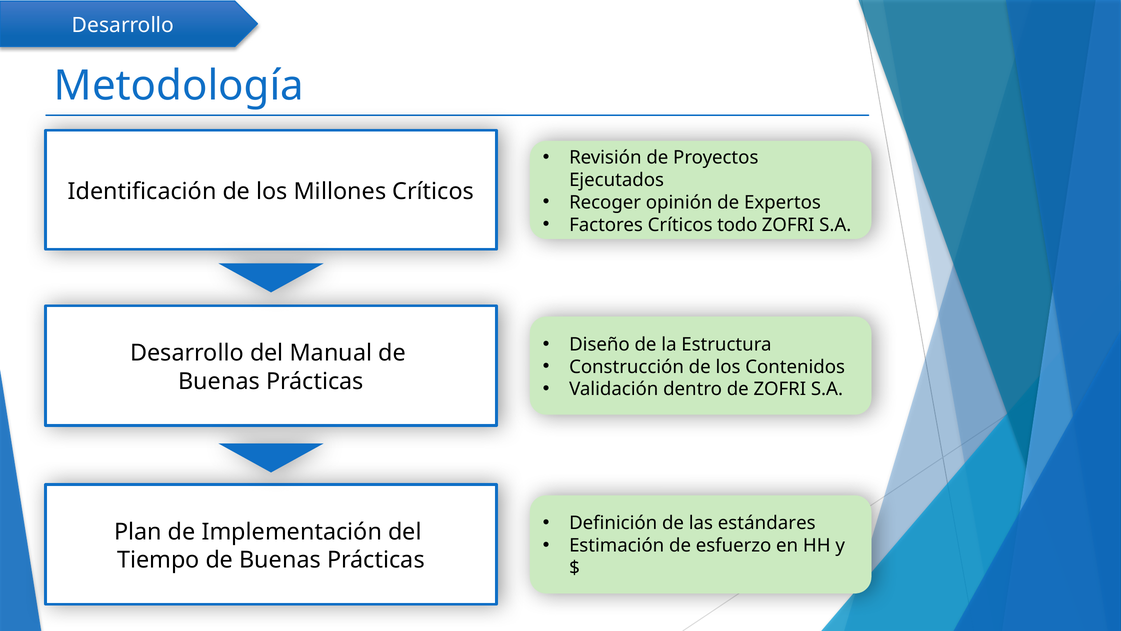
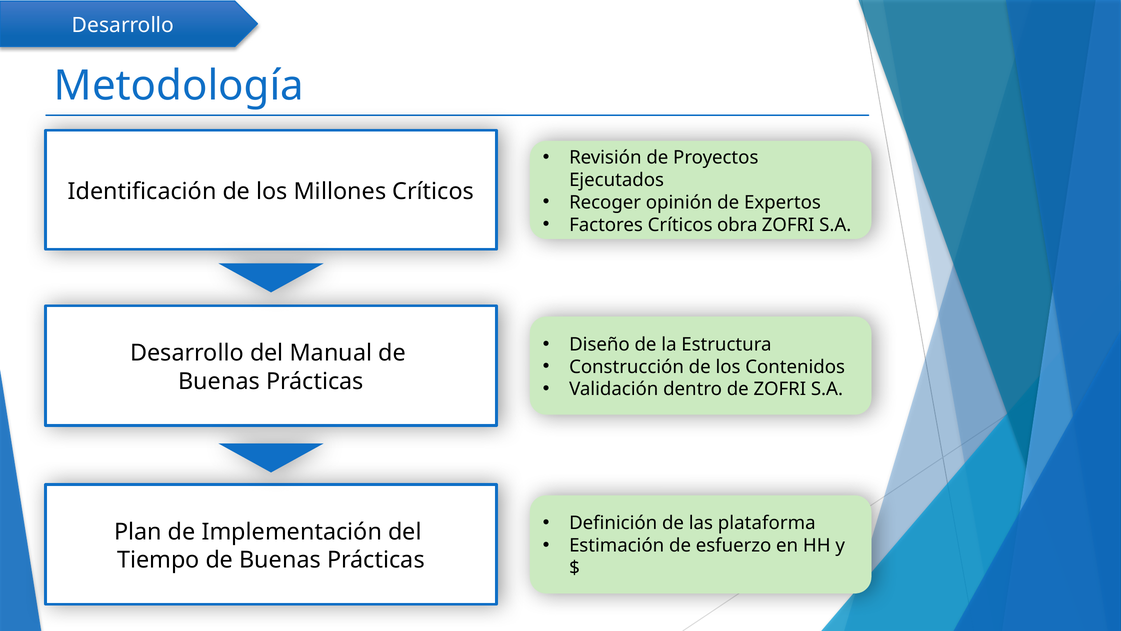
todo: todo -> obra
estándares: estándares -> plataforma
